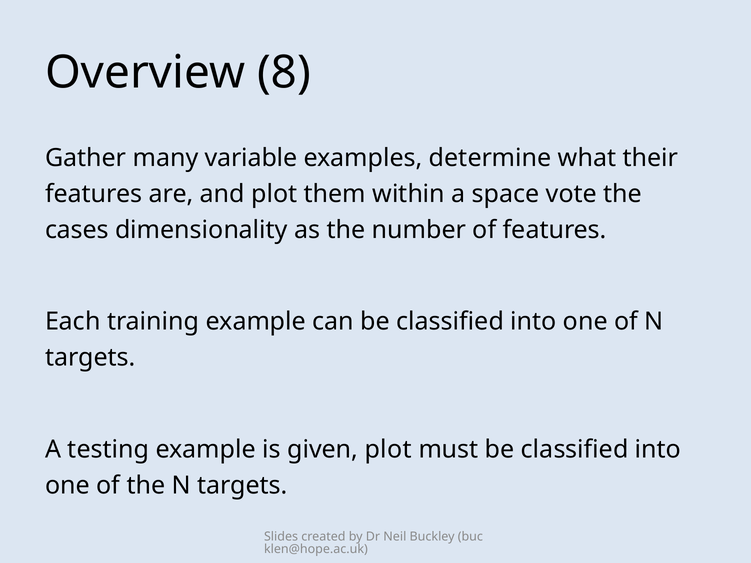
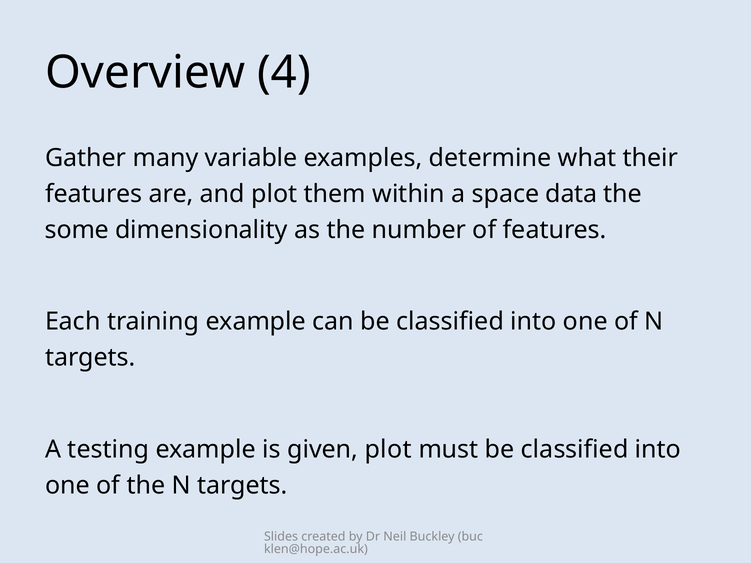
8: 8 -> 4
vote: vote -> data
cases: cases -> some
